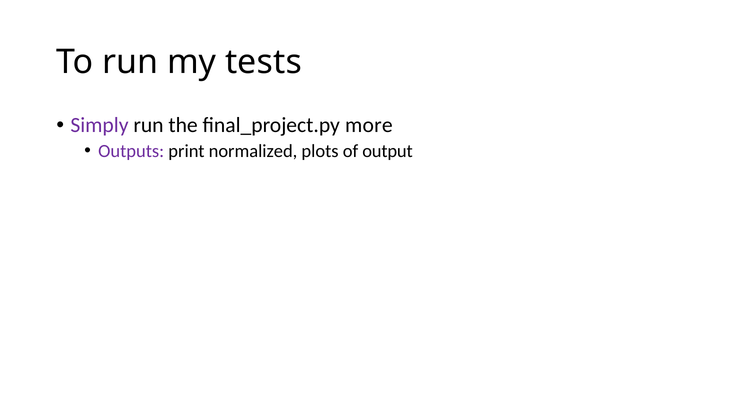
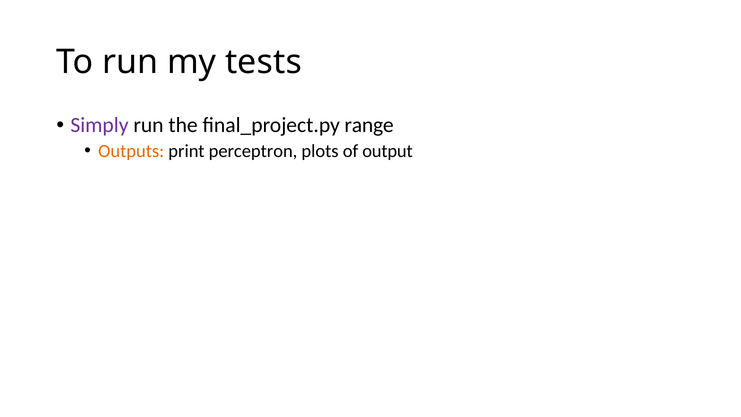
more: more -> range
Outputs colour: purple -> orange
normalized: normalized -> perceptron
